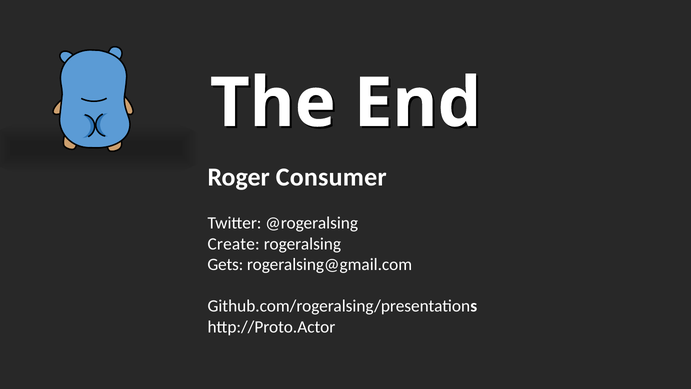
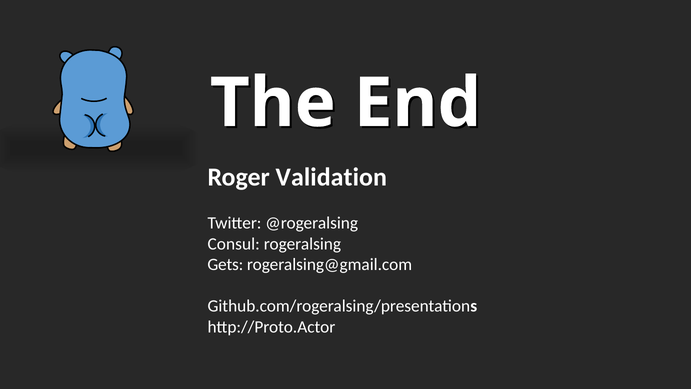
Consumer: Consumer -> Validation
Create: Create -> Consul
